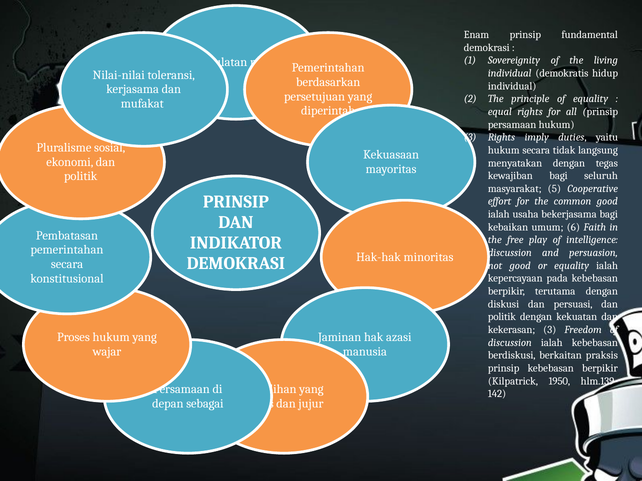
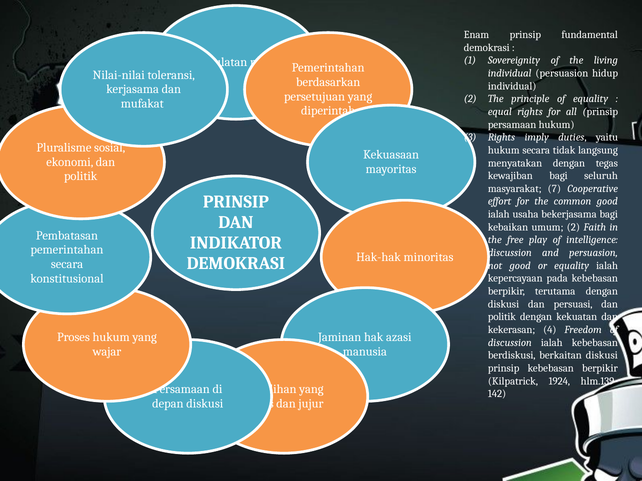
individual demokratis: demokratis -> persuasion
5: 5 -> 7
umum 6: 6 -> 2
kekerasan 3: 3 -> 4
berkaitan praksis: praksis -> diskusi
1950: 1950 -> 1924
sebagai at (205, 404): sebagai -> diskusi
